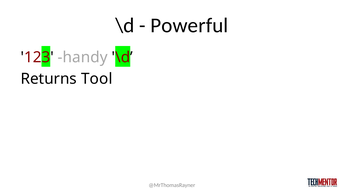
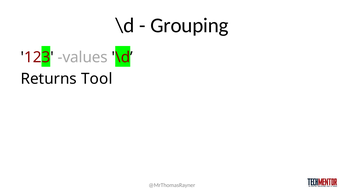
Powerful: Powerful -> Grouping
handy: handy -> values
